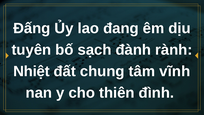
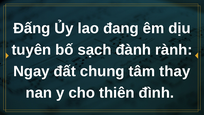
Nhiệt: Nhiệt -> Ngay
vĩnh: vĩnh -> thay
